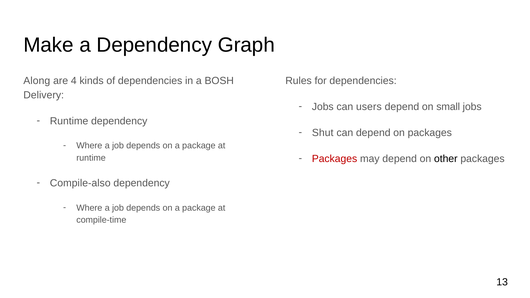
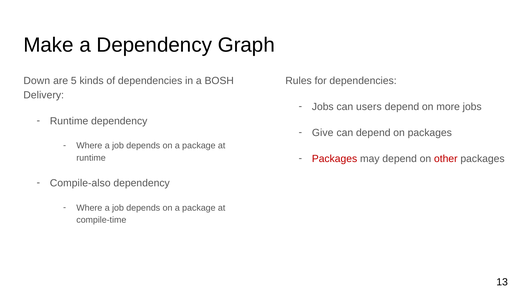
Along: Along -> Down
4: 4 -> 5
small: small -> more
Shut: Shut -> Give
other colour: black -> red
